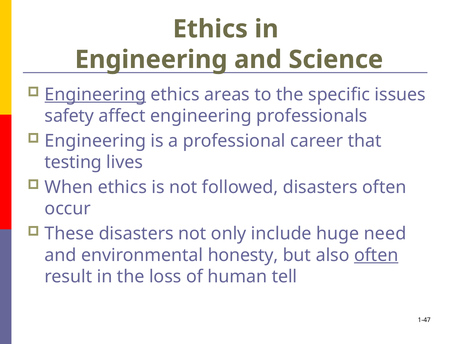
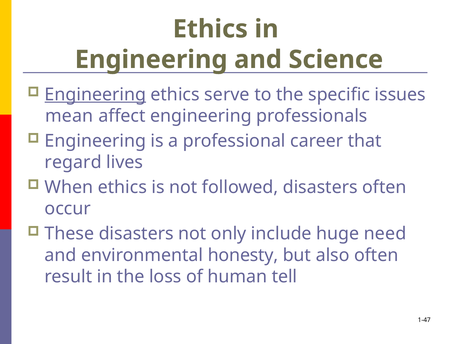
areas: areas -> serve
safety: safety -> mean
testing: testing -> regard
often at (376, 255) underline: present -> none
